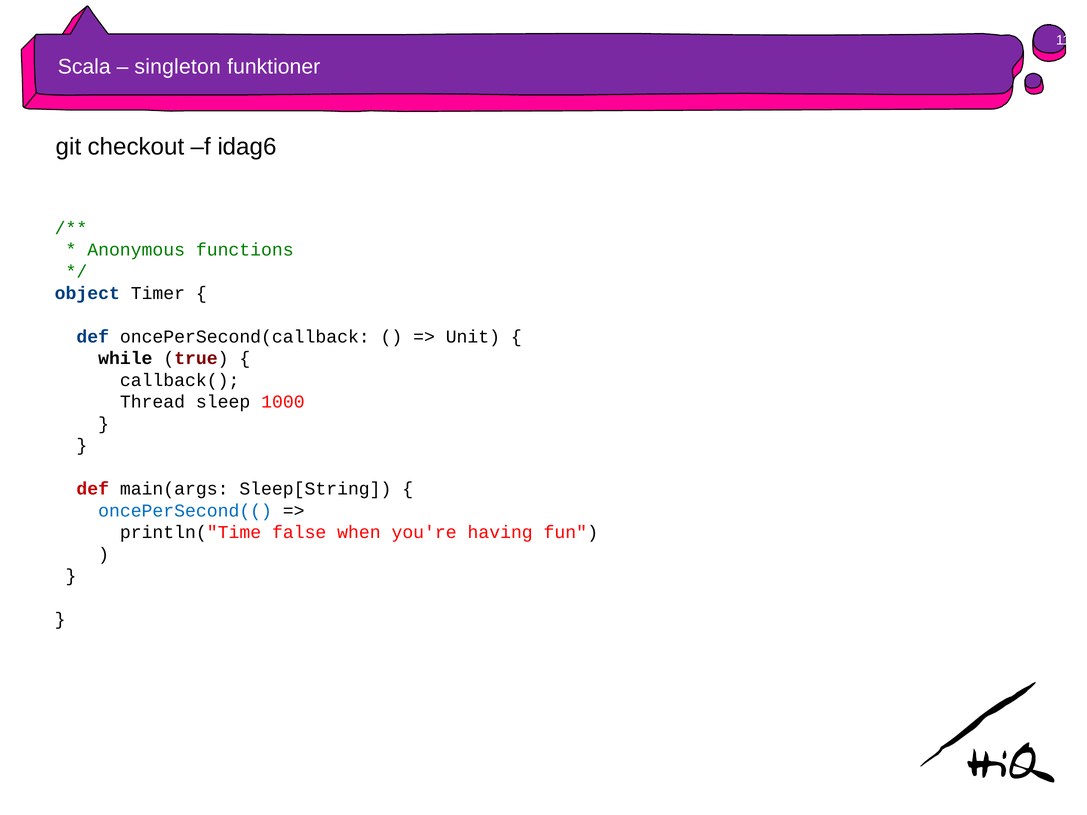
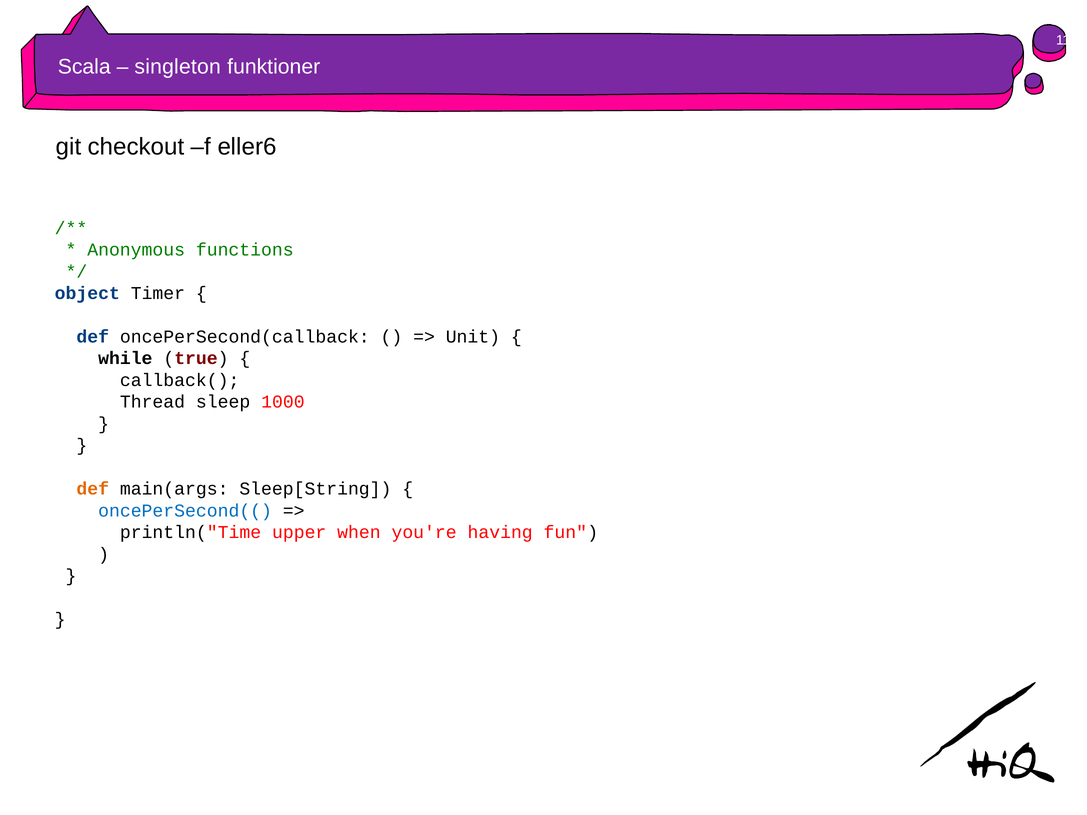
idag6: idag6 -> eller6
def at (93, 489) colour: red -> orange
false: false -> upper
